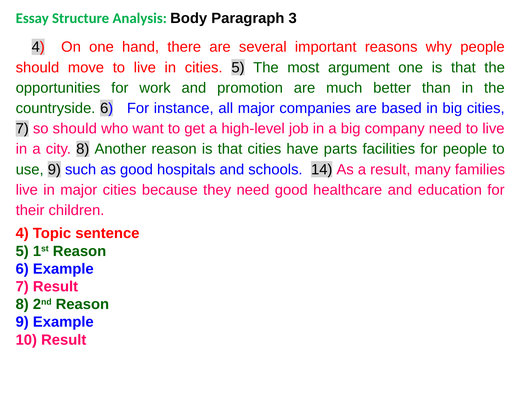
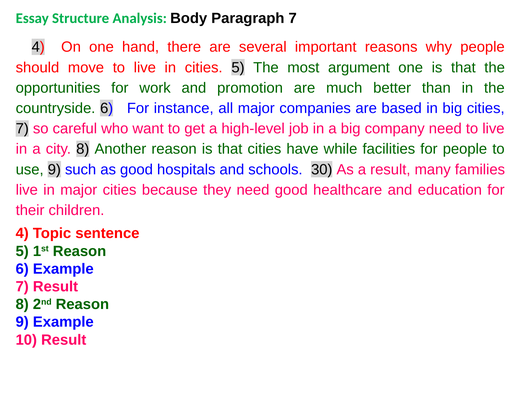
Paragraph 3: 3 -> 7
so should: should -> careful
parts: parts -> while
14: 14 -> 30
